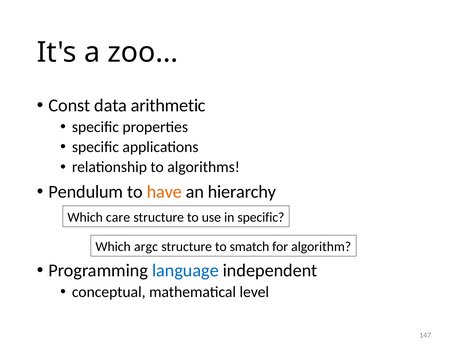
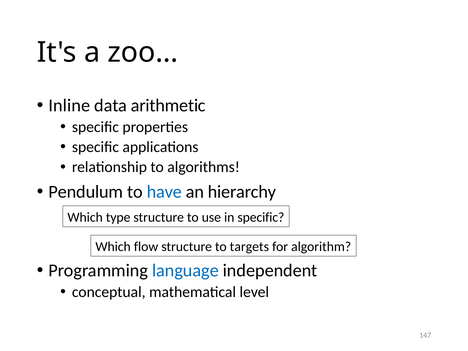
Const: Const -> Inline
have colour: orange -> blue
care: care -> type
argc: argc -> flow
smatch: smatch -> targets
